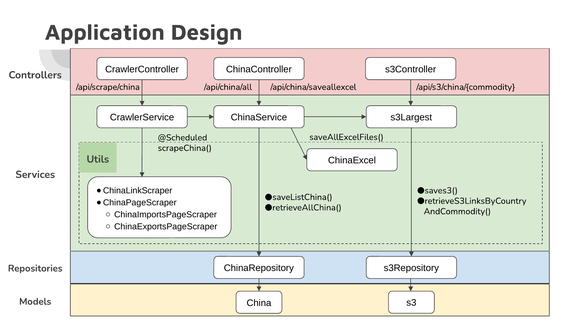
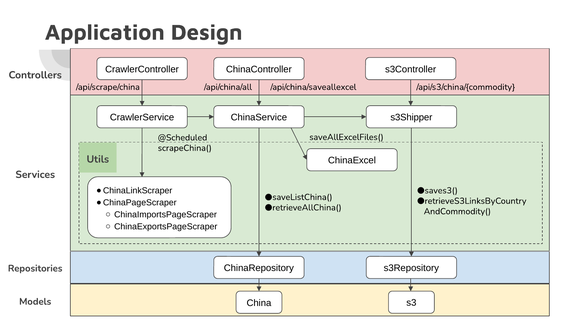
s3Largest: s3Largest -> s3Shipper
